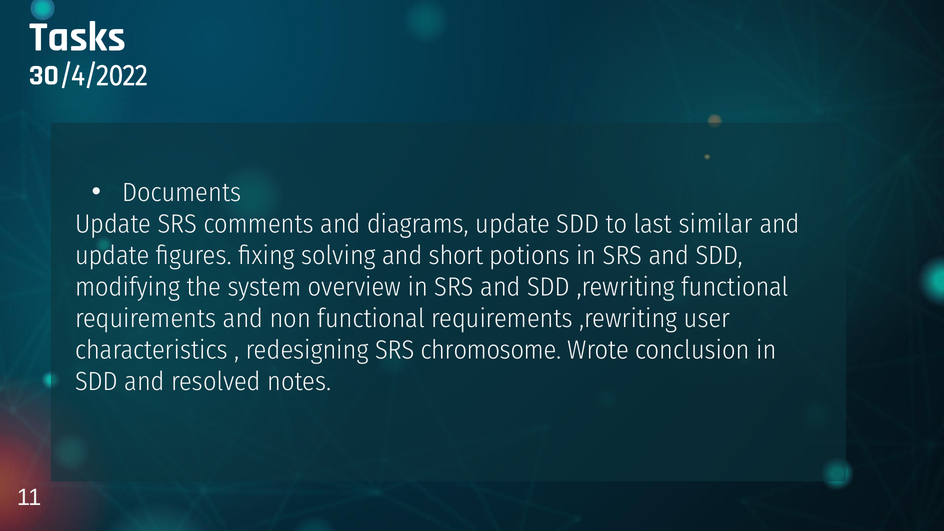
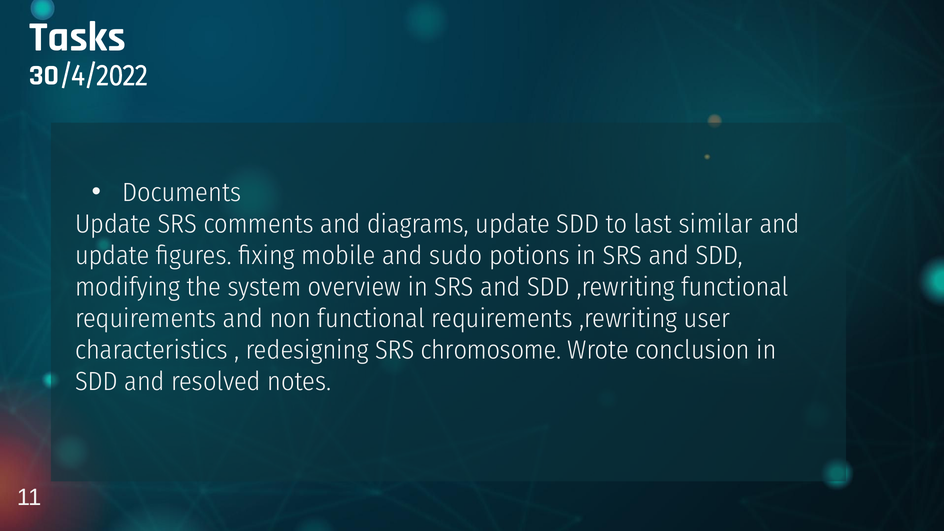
solving: solving -> mobile
short: short -> sudo
